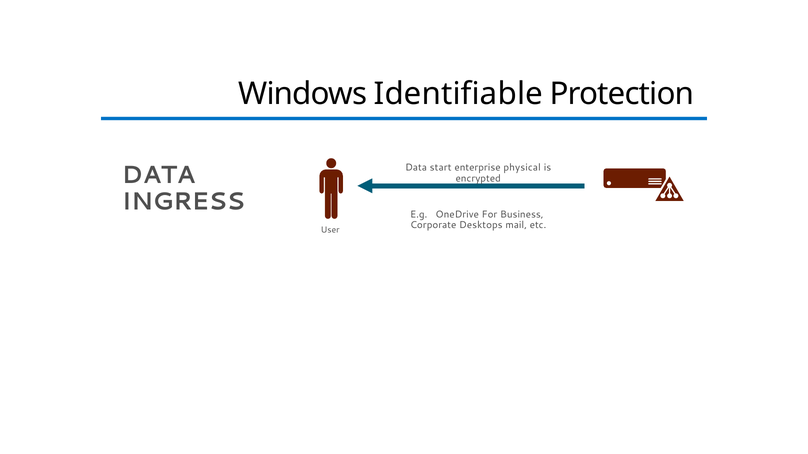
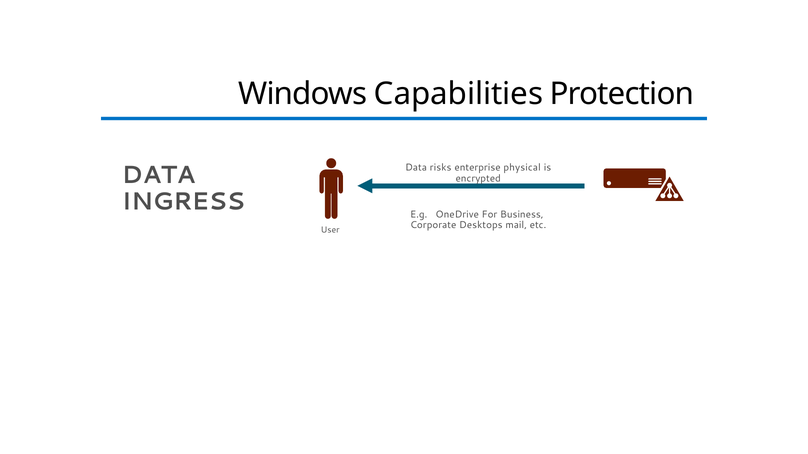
Identifiable: Identifiable -> Capabilities
start: start -> risks
